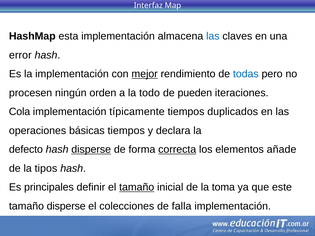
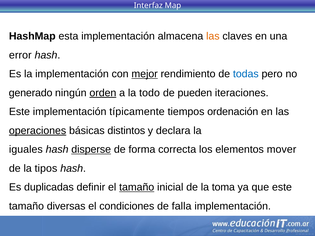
las at (213, 36) colour: blue -> orange
procesen: procesen -> generado
orden underline: none -> present
Cola at (20, 112): Cola -> Este
duplicados: duplicados -> ordenación
operaciones underline: none -> present
básicas tiempos: tiempos -> distintos
defecto: defecto -> iguales
correcta underline: present -> none
añade: añade -> mover
principales: principales -> duplicadas
tamaño disperse: disperse -> diversas
colecciones: colecciones -> condiciones
